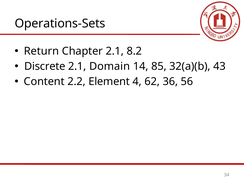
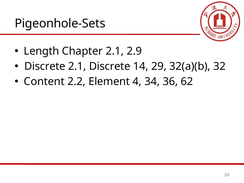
Operations-Sets: Operations-Sets -> Pigeonhole-Sets
Return: Return -> Length
8.2: 8.2 -> 2.9
2.1 Domain: Domain -> Discrete
85: 85 -> 29
43: 43 -> 32
4 62: 62 -> 34
56: 56 -> 62
